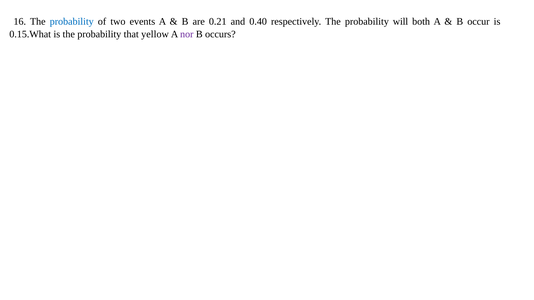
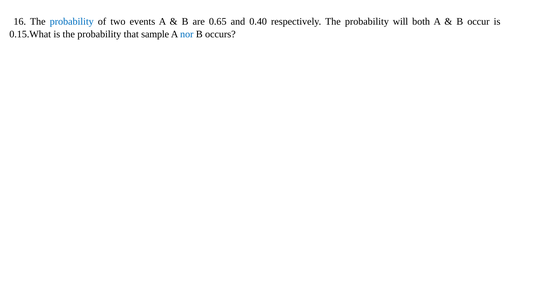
0.21: 0.21 -> 0.65
yellow: yellow -> sample
nor colour: purple -> blue
